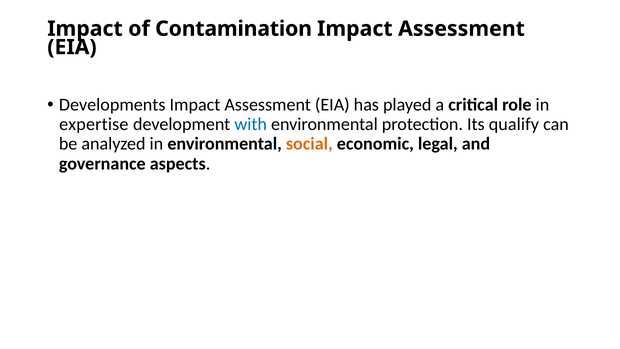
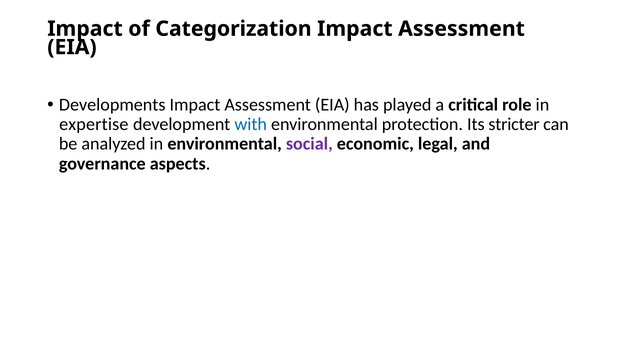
Contamination: Contamination -> Categorization
qualify: qualify -> stricter
social colour: orange -> purple
